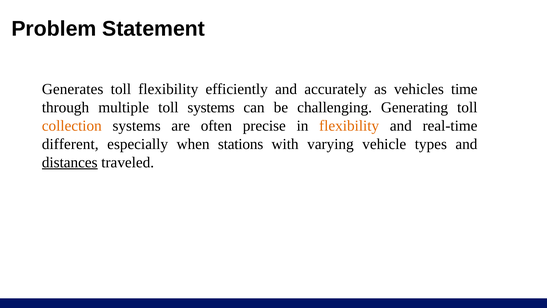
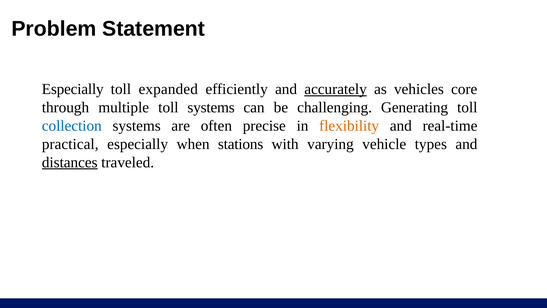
Generates at (73, 89): Generates -> Especially
toll flexibility: flexibility -> expanded
accurately underline: none -> present
time: time -> core
collection colour: orange -> blue
different: different -> practical
